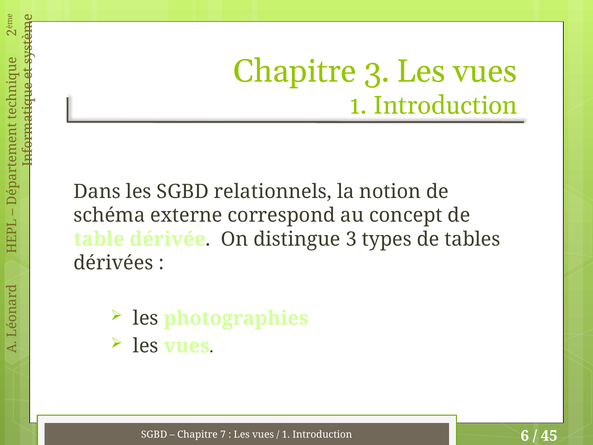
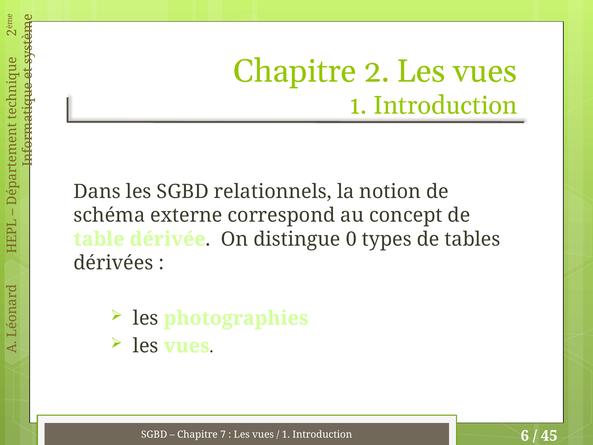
Chapitre 3: 3 -> 2
distingue 3: 3 -> 0
